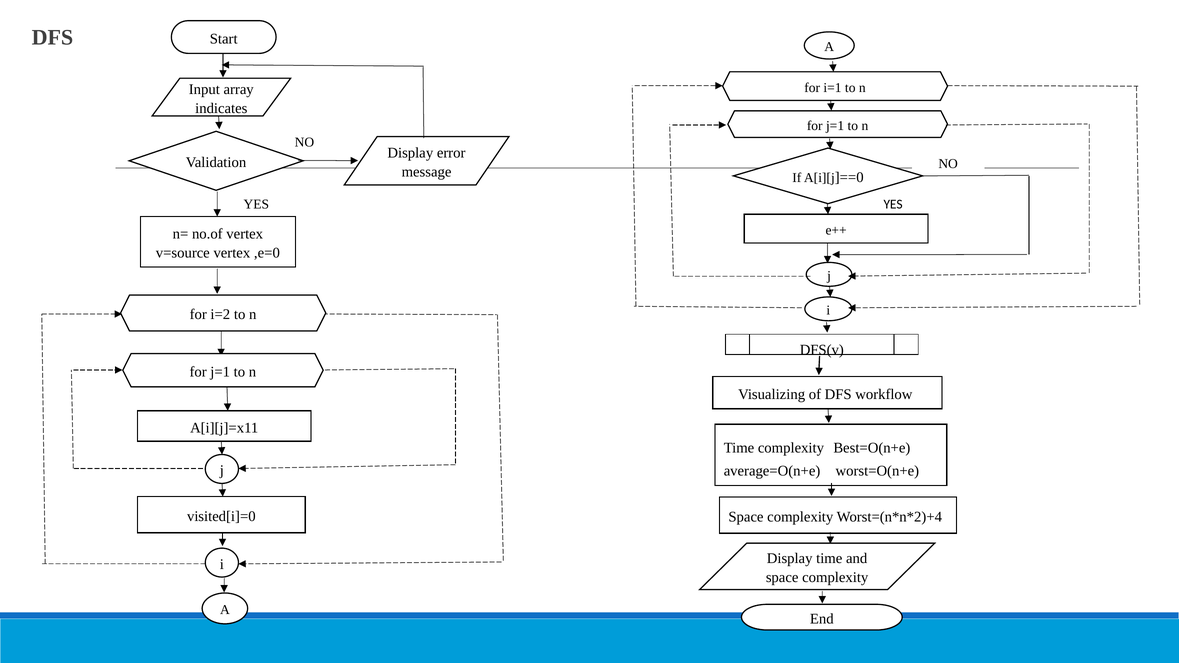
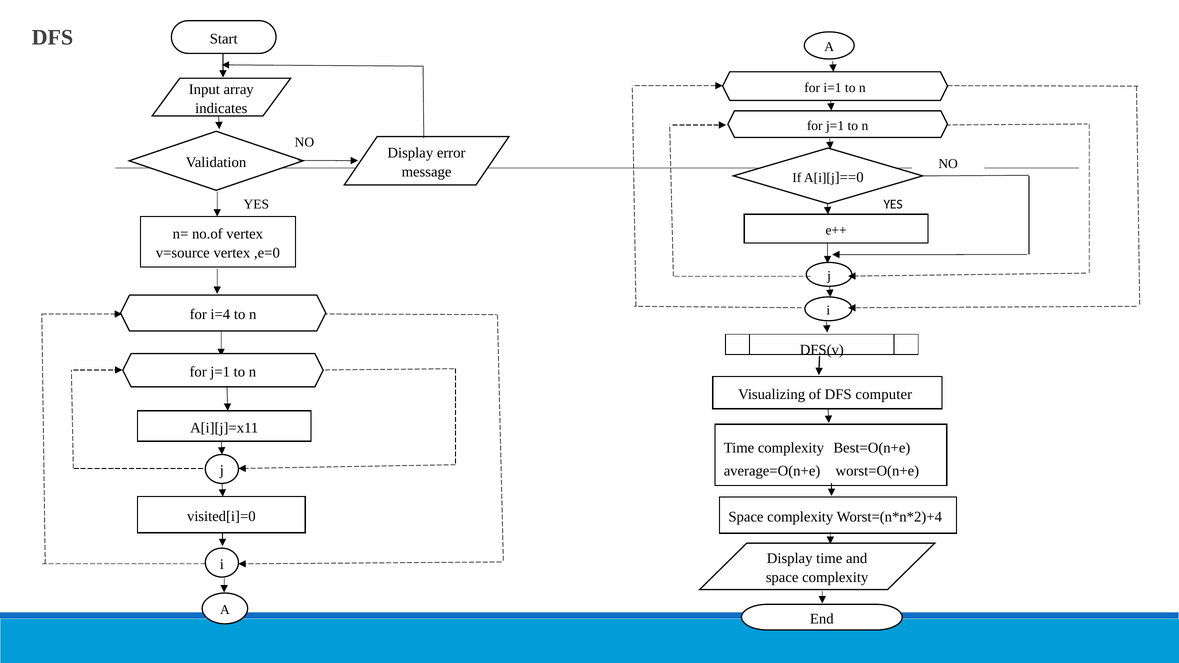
i=2: i=2 -> i=4
workflow: workflow -> computer
